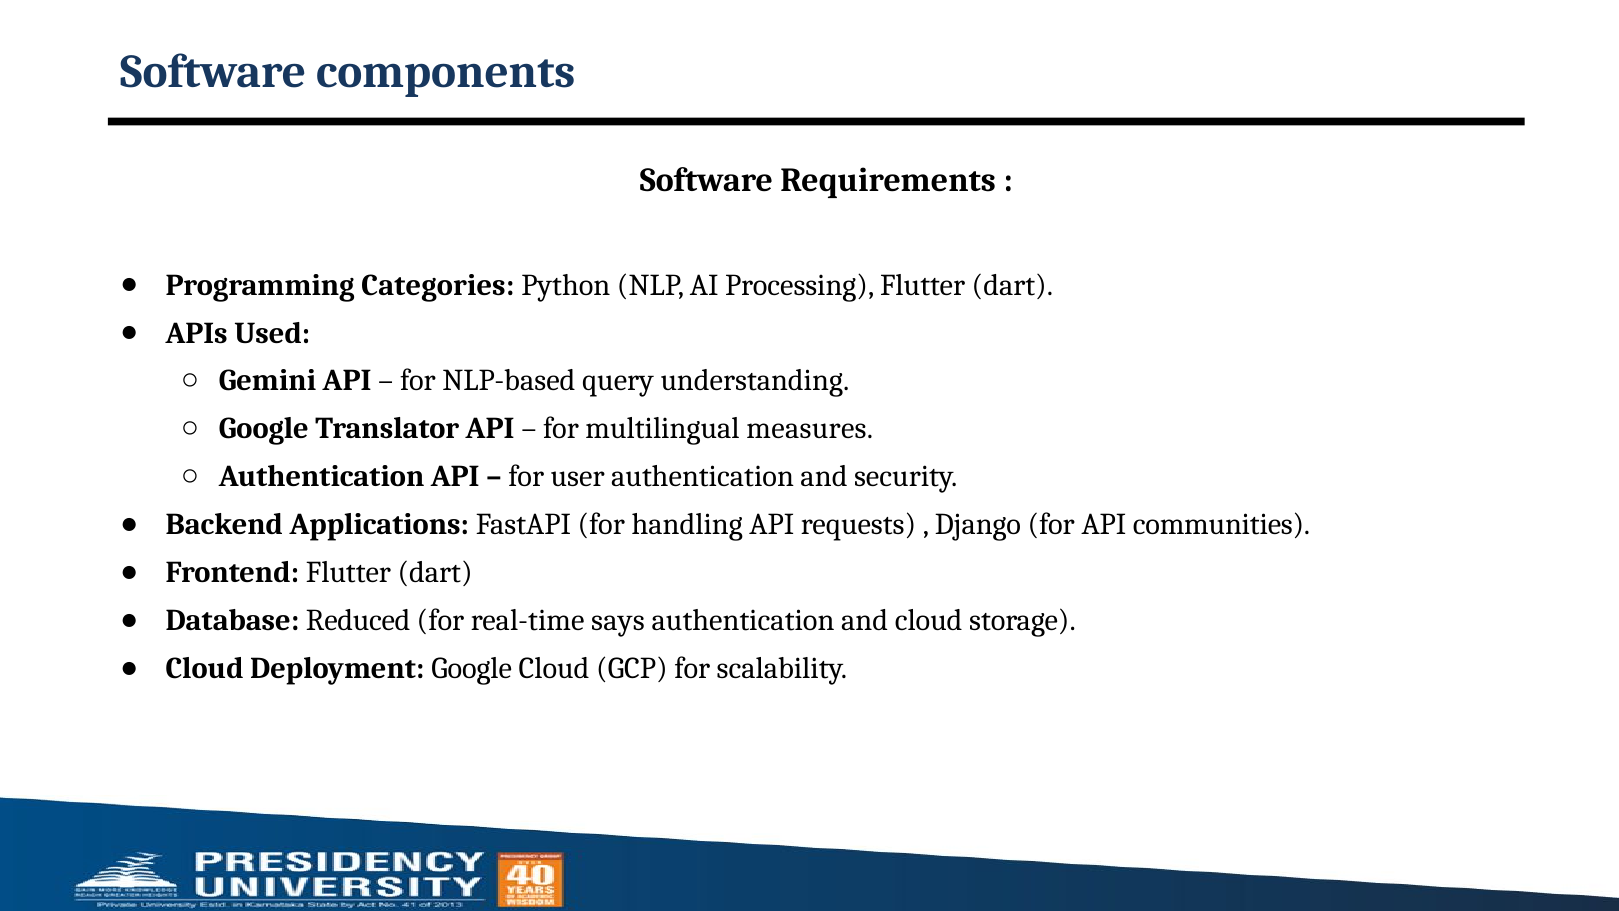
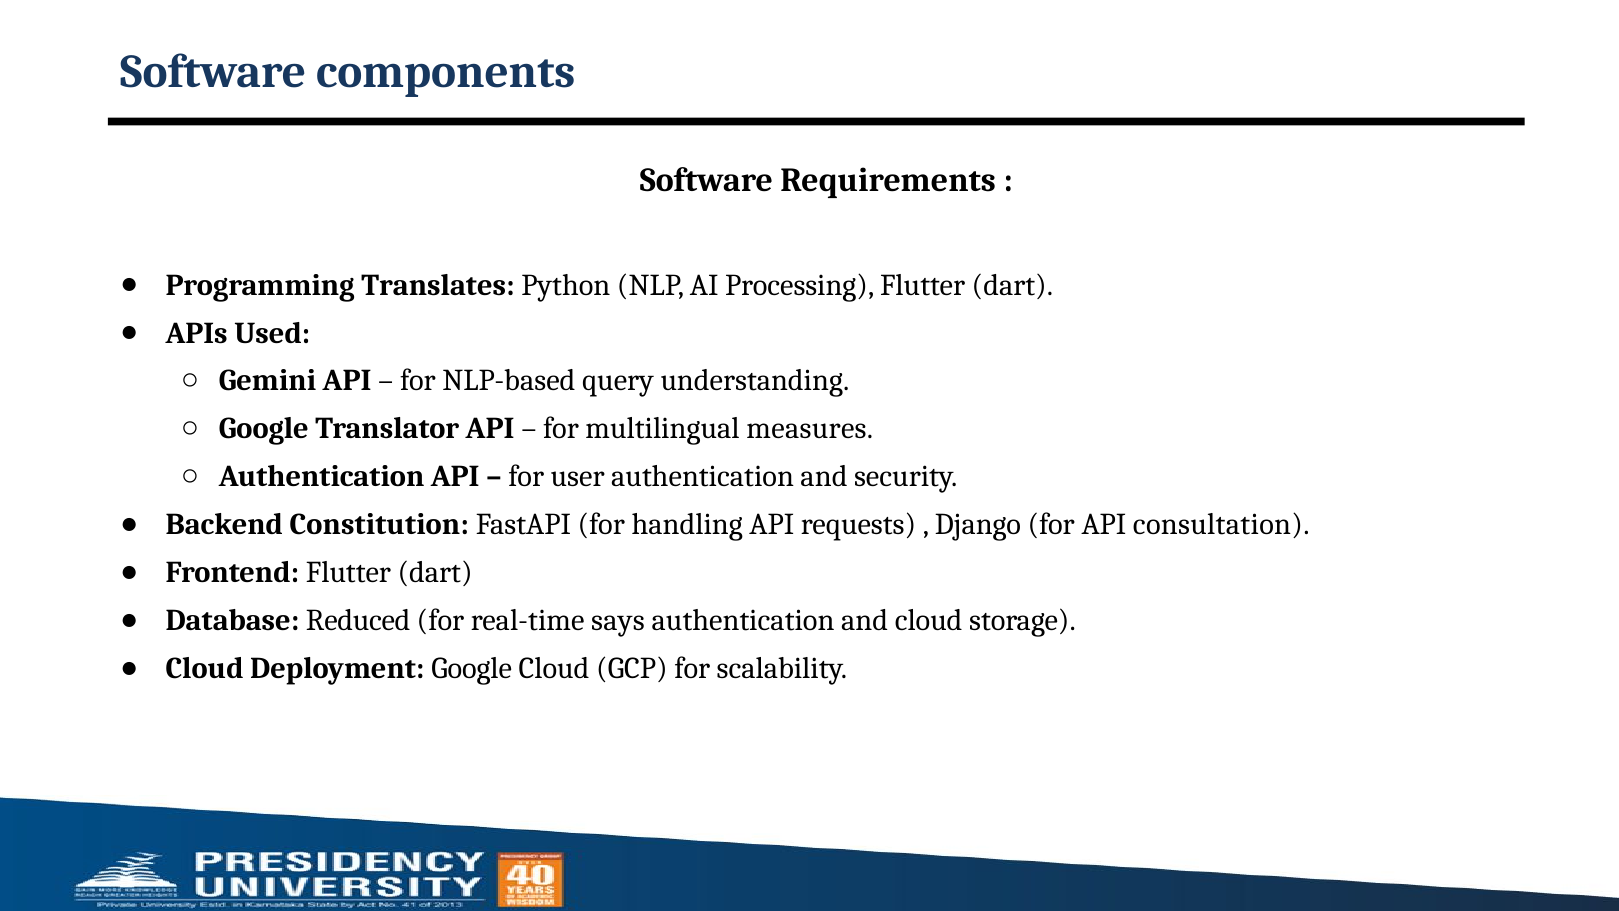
Categories: Categories -> Translates
Applications: Applications -> Constitution
communities: communities -> consultation
